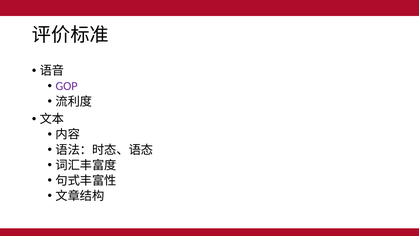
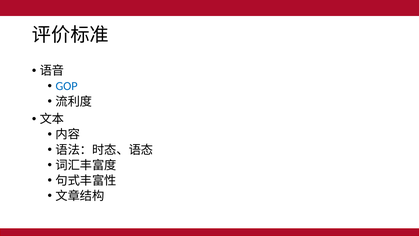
GOP colour: purple -> blue
